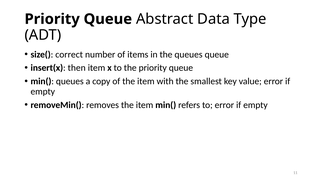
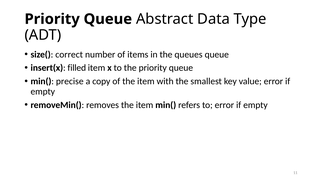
then: then -> filled
min( queues: queues -> precise
